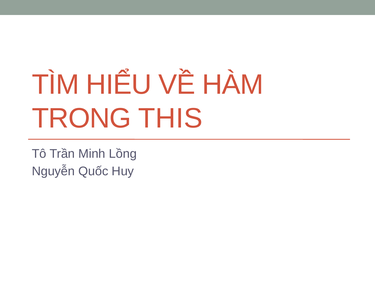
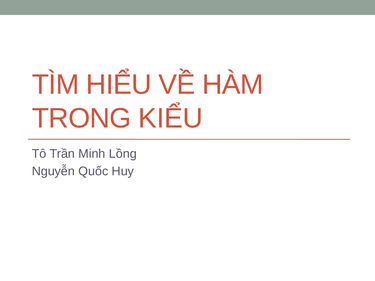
THIS: THIS -> KIỂU
